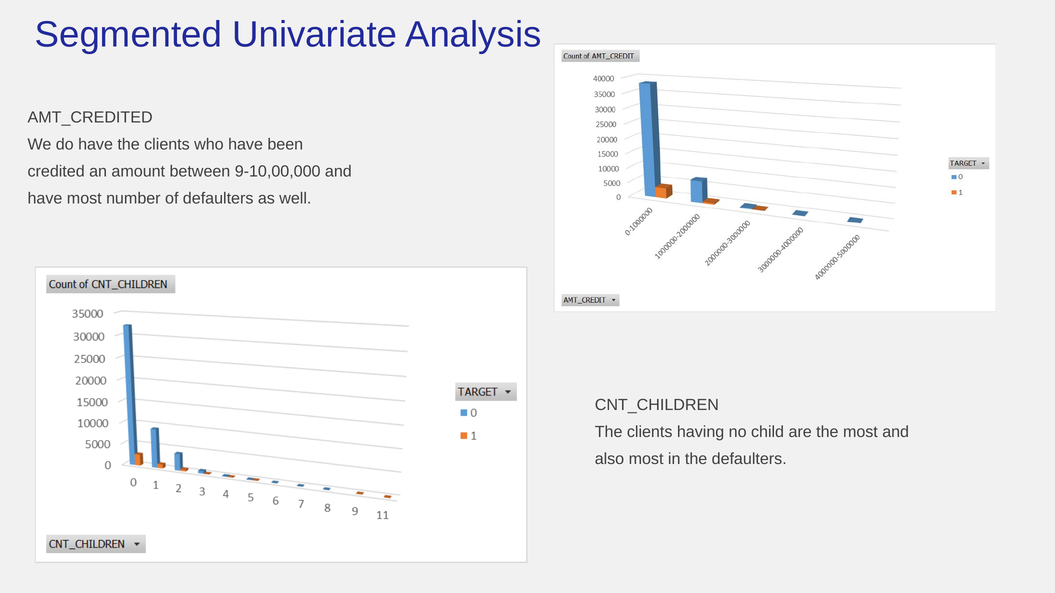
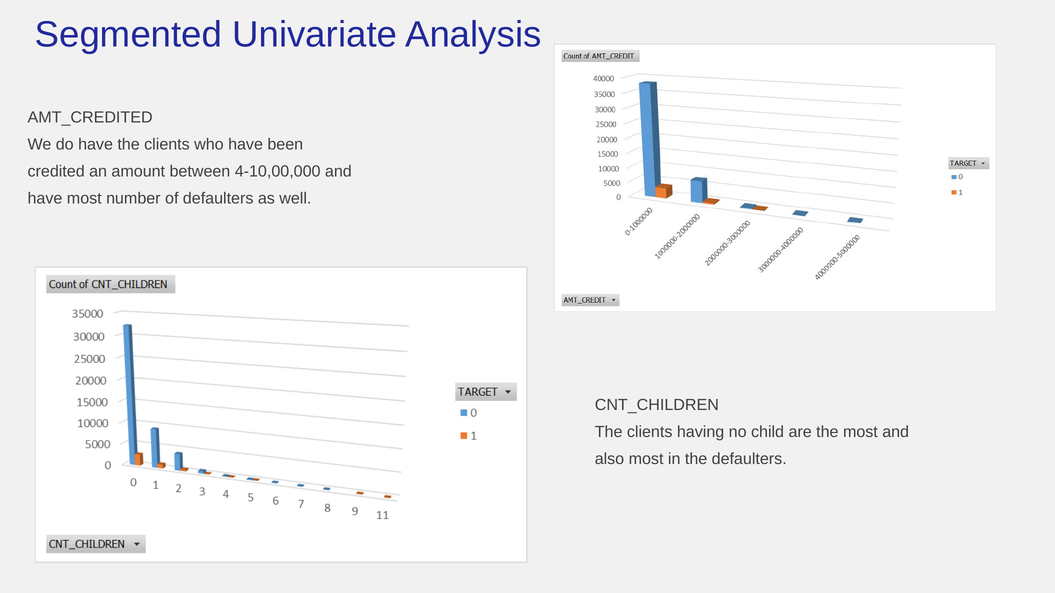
9-10,00,000: 9-10,00,000 -> 4-10,00,000
